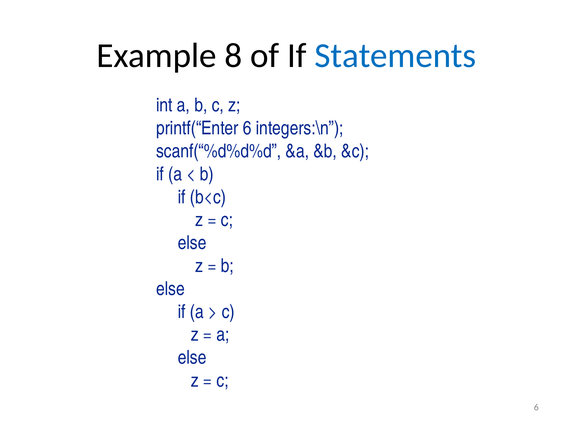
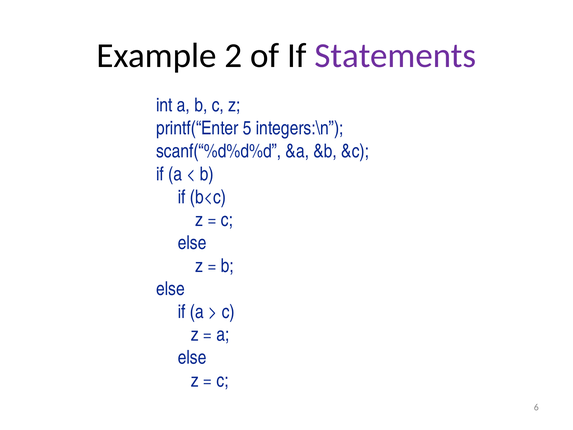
8: 8 -> 2
Statements colour: blue -> purple
printf(“Enter 6: 6 -> 5
